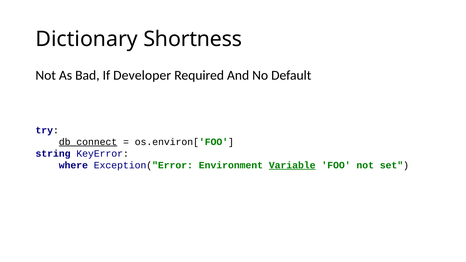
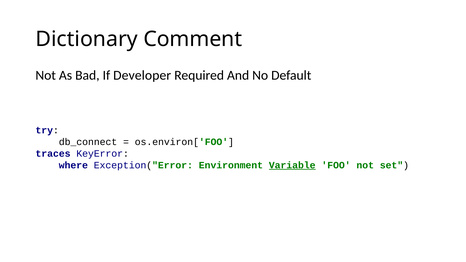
Shortness: Shortness -> Comment
db_connect underline: present -> none
string: string -> traces
